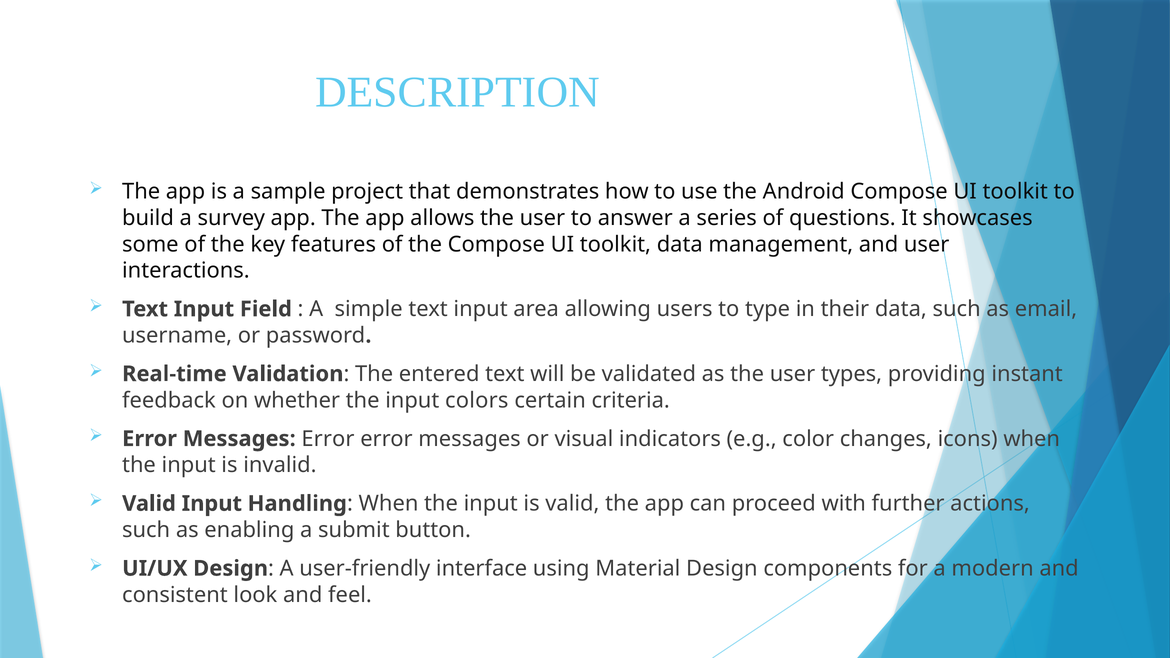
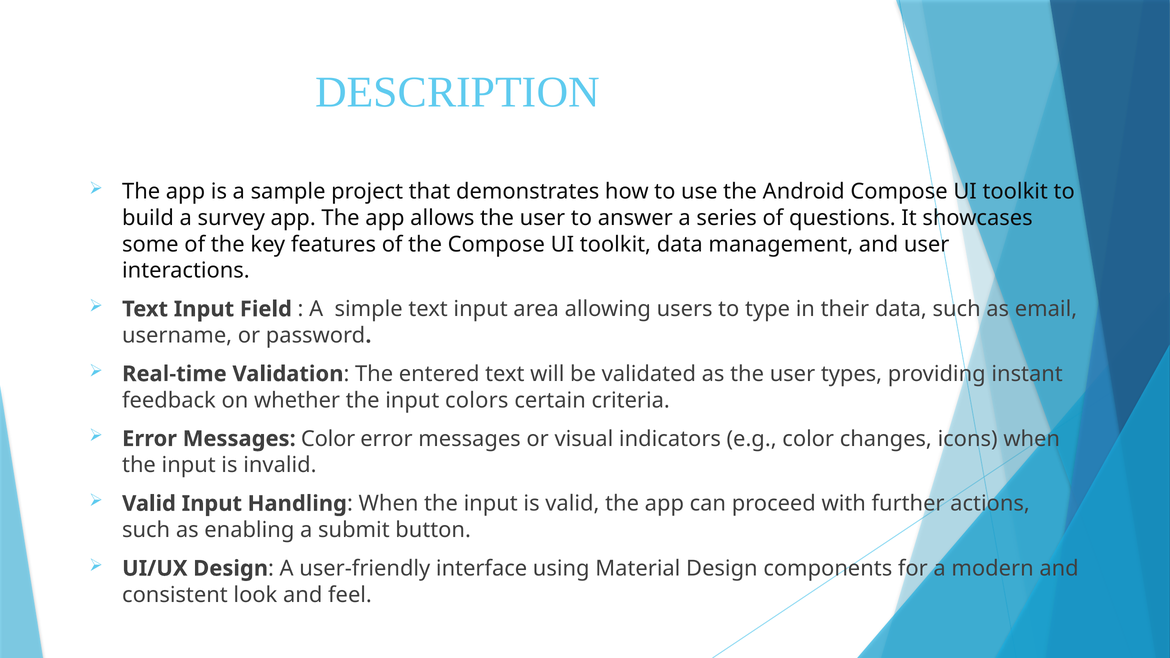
Messages Error: Error -> Color
